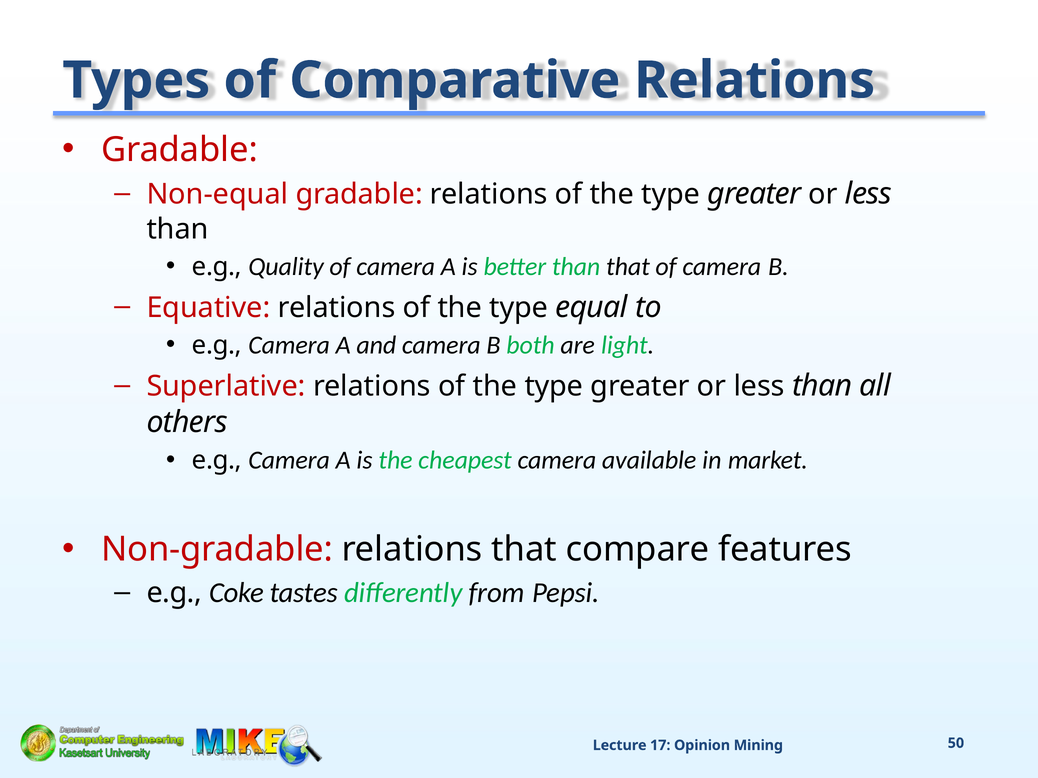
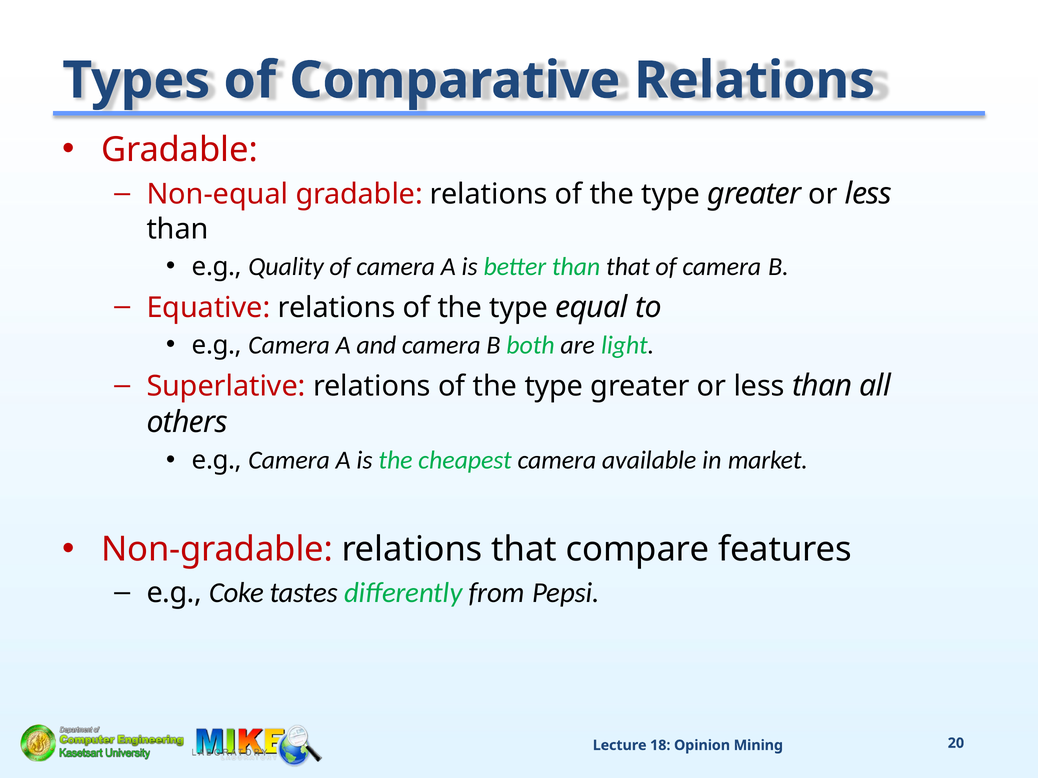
17: 17 -> 18
50: 50 -> 20
